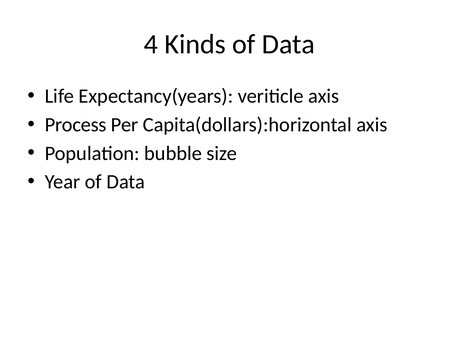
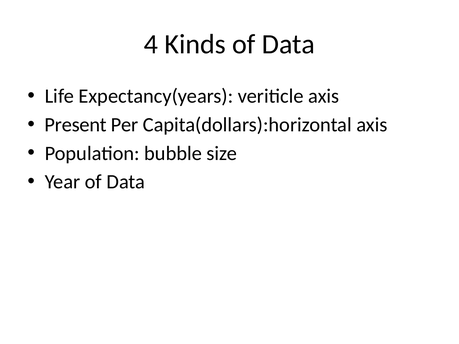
Process: Process -> Present
